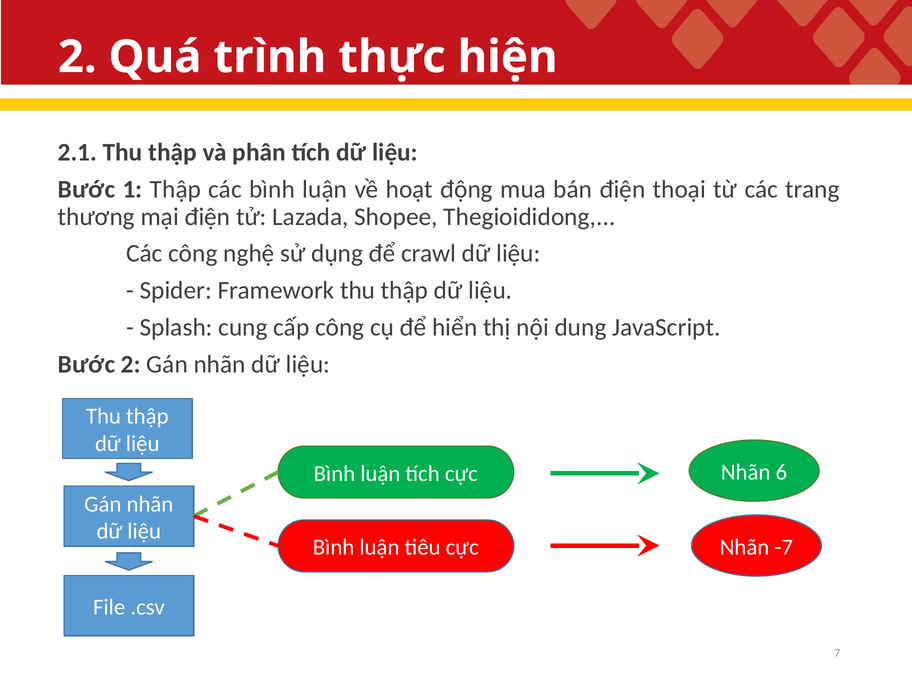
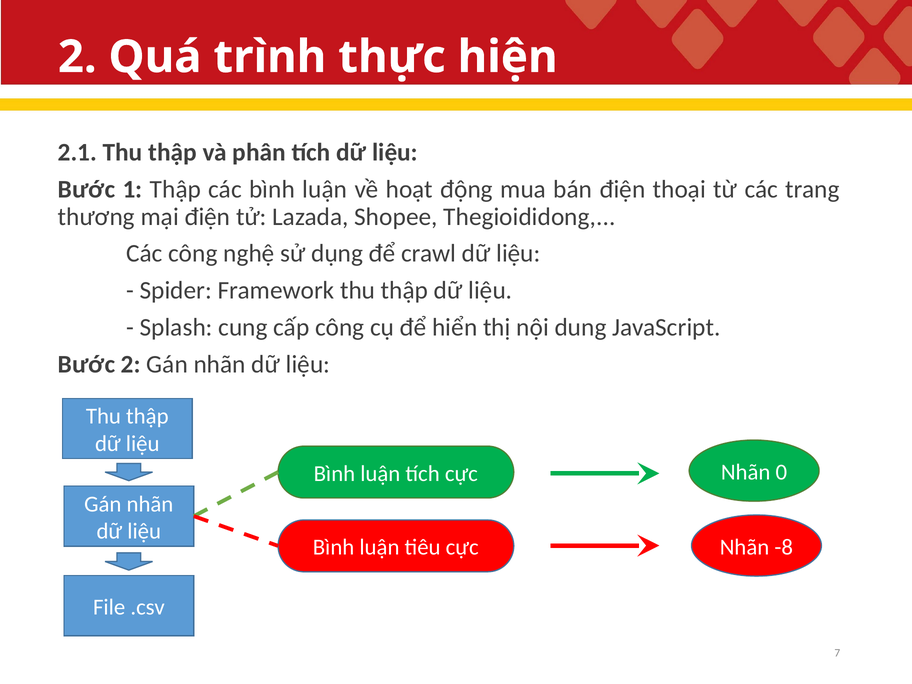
6: 6 -> 0
-7: -7 -> -8
